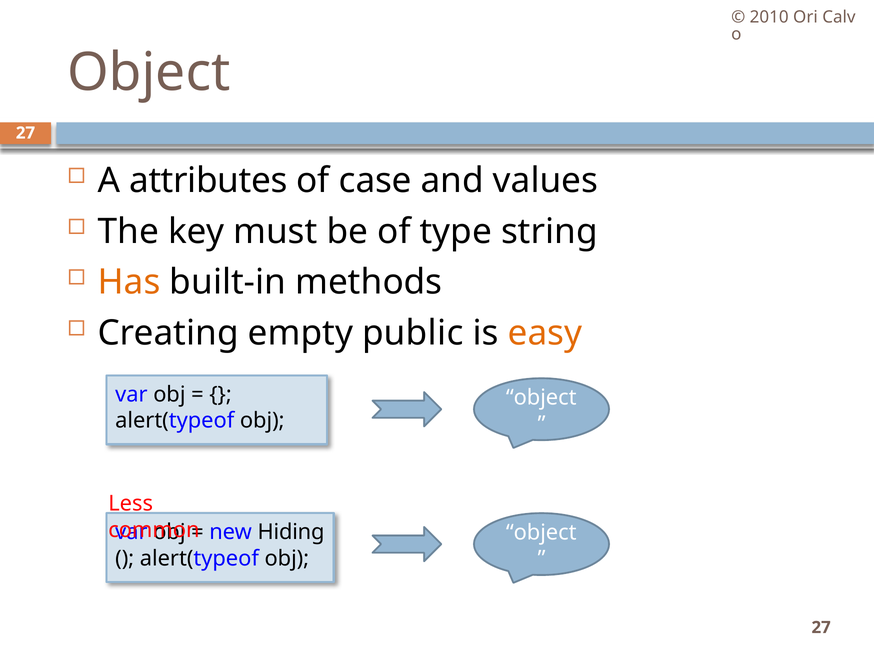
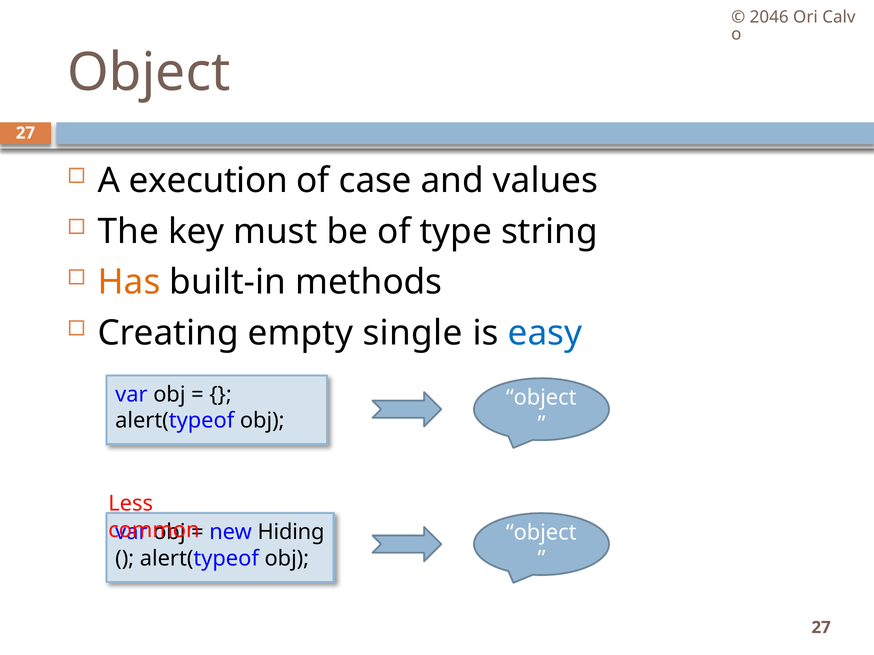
2010: 2010 -> 2046
attributes: attributes -> execution
public: public -> single
easy colour: orange -> blue
